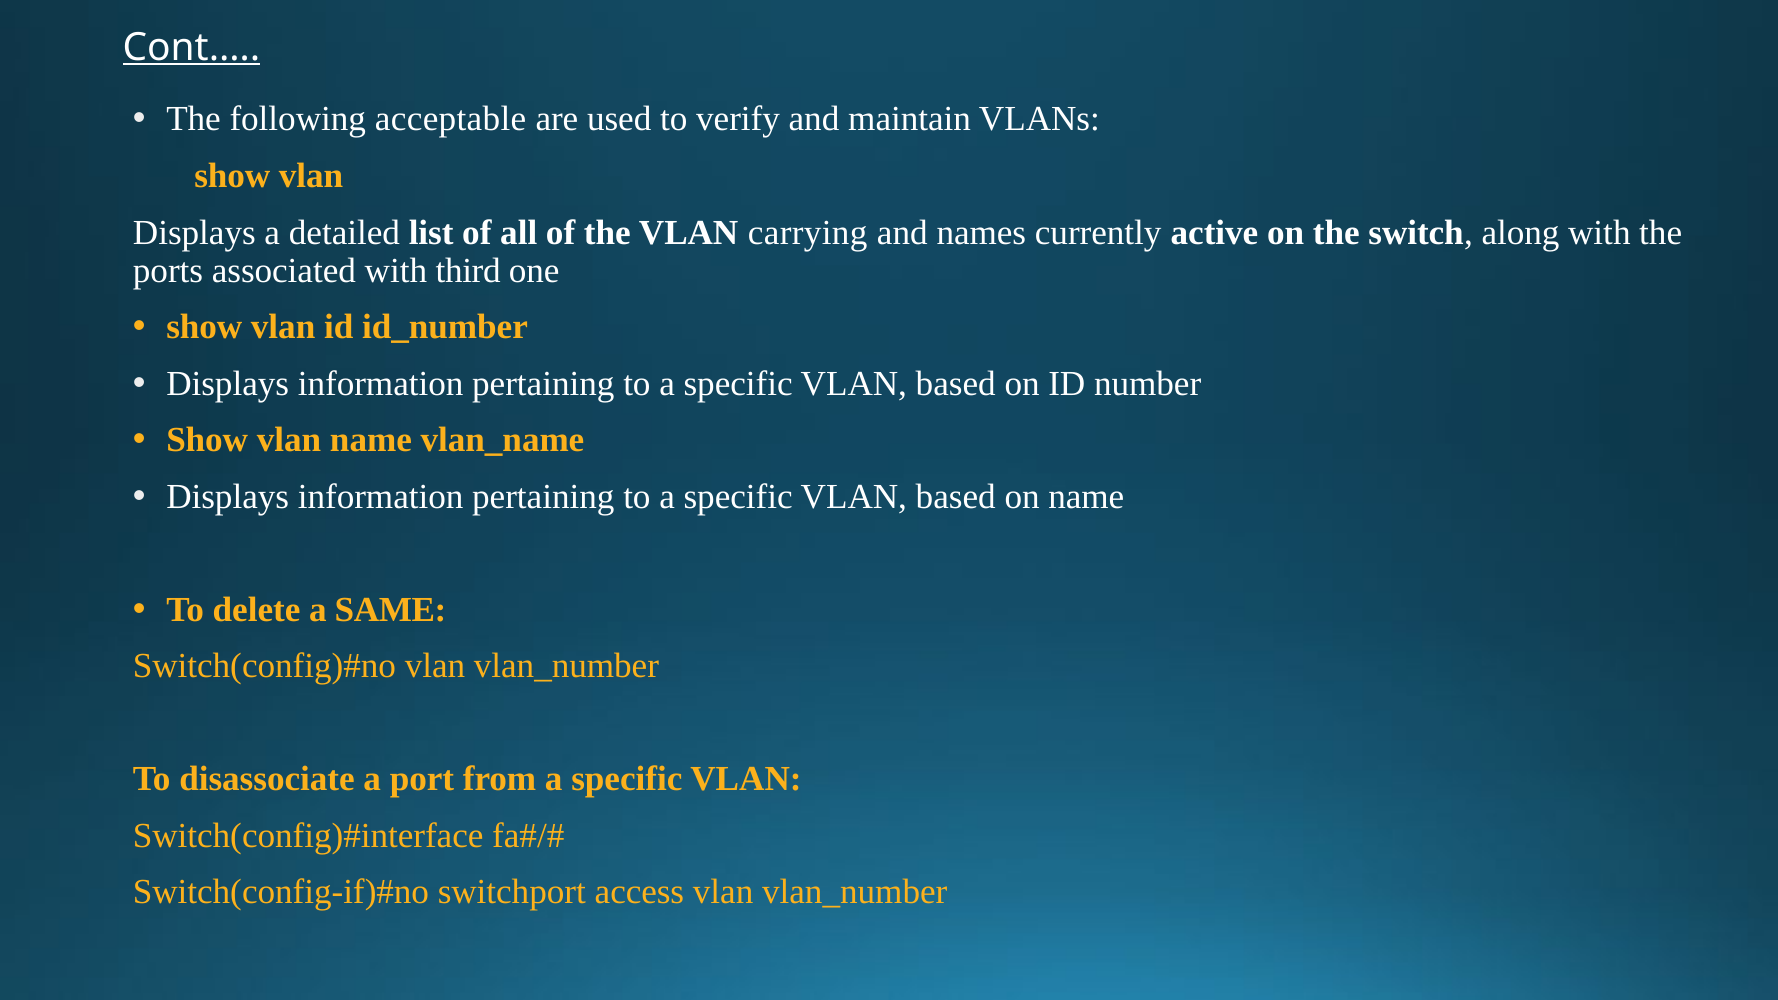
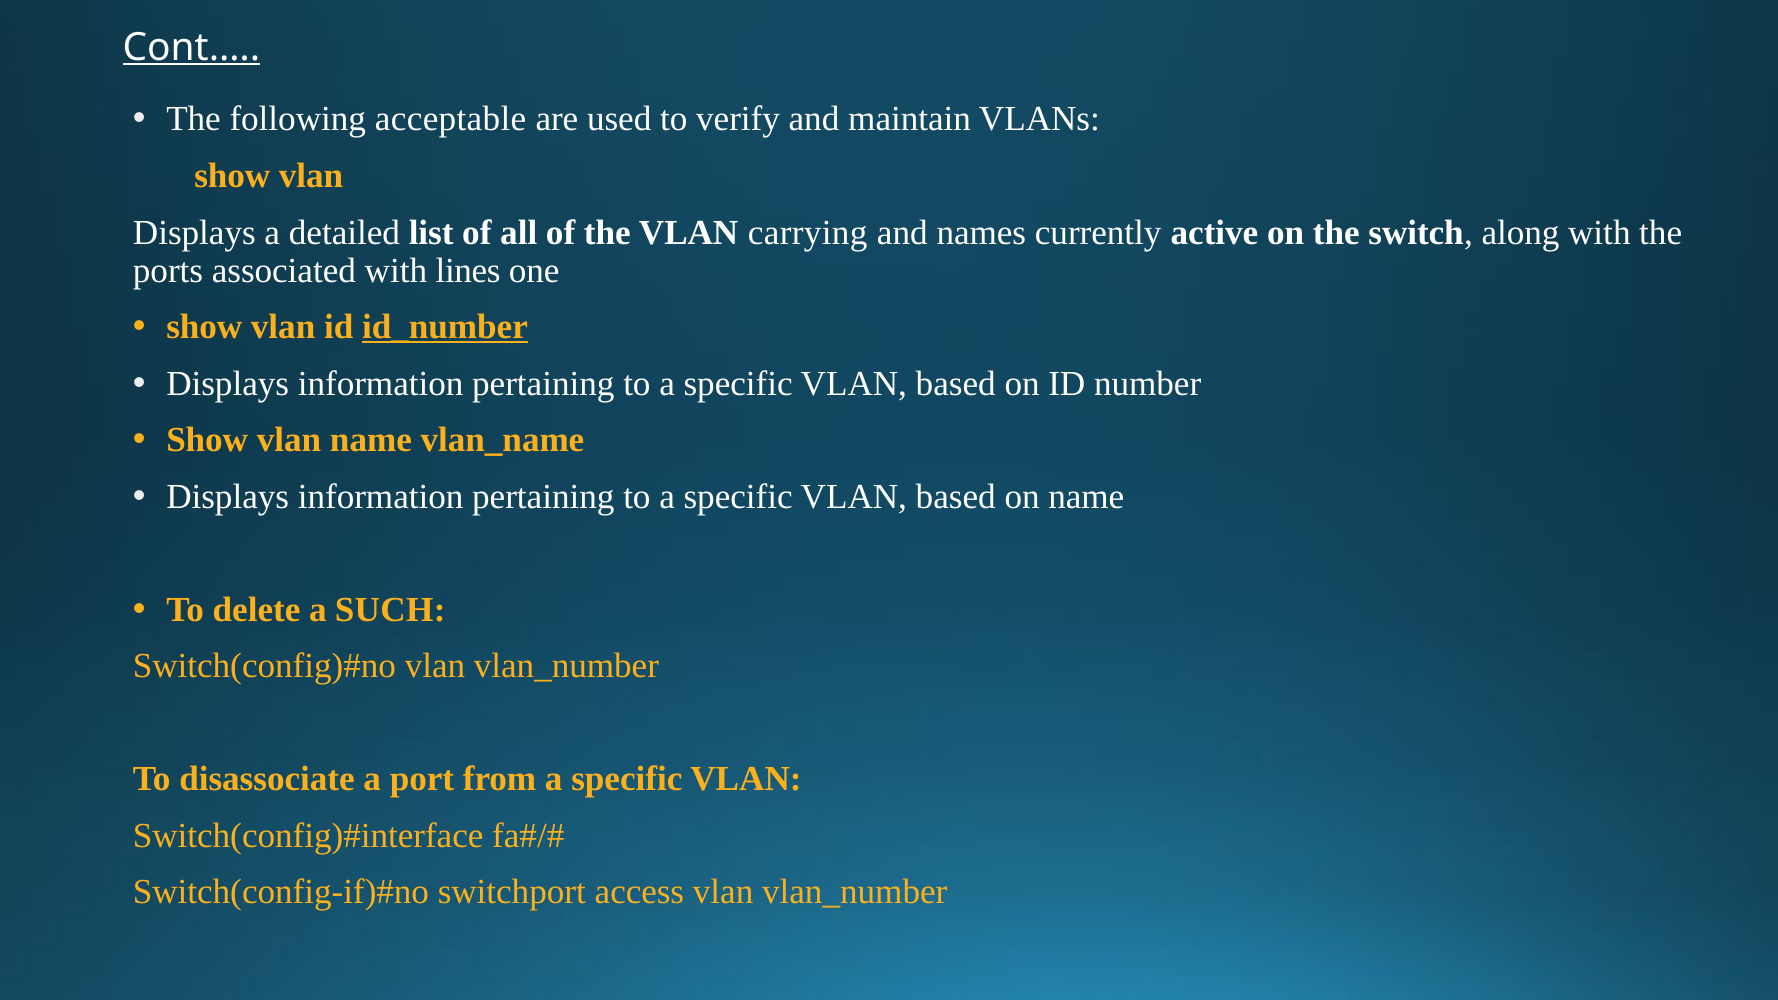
third: third -> lines
id_number underline: none -> present
SAME: SAME -> SUCH
